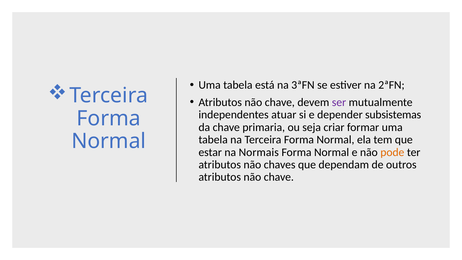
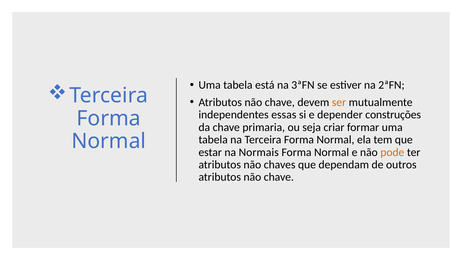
ser colour: purple -> orange
atuar: atuar -> essas
subsistemas: subsistemas -> construções
